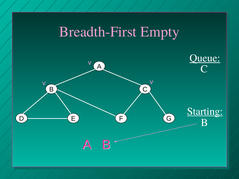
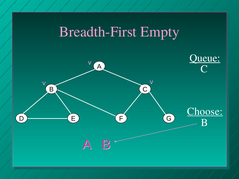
Starting: Starting -> Choose
